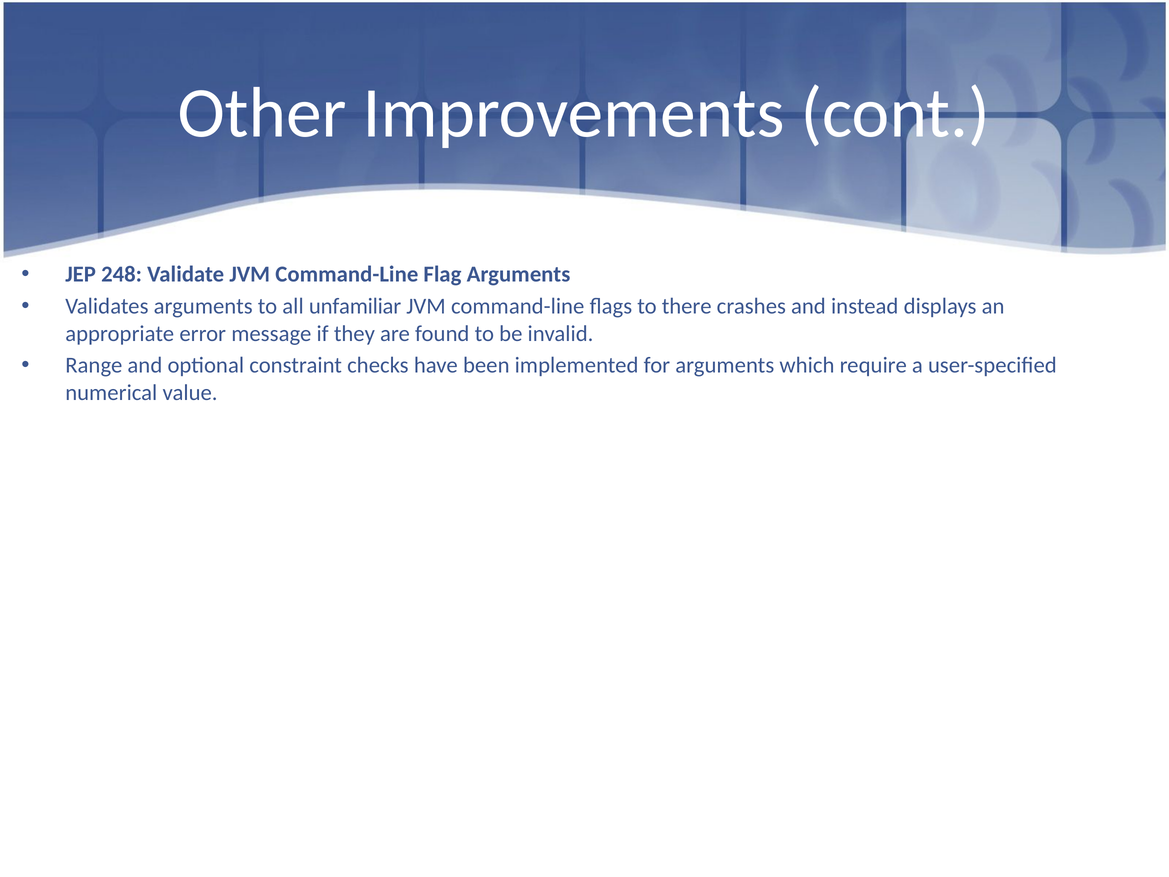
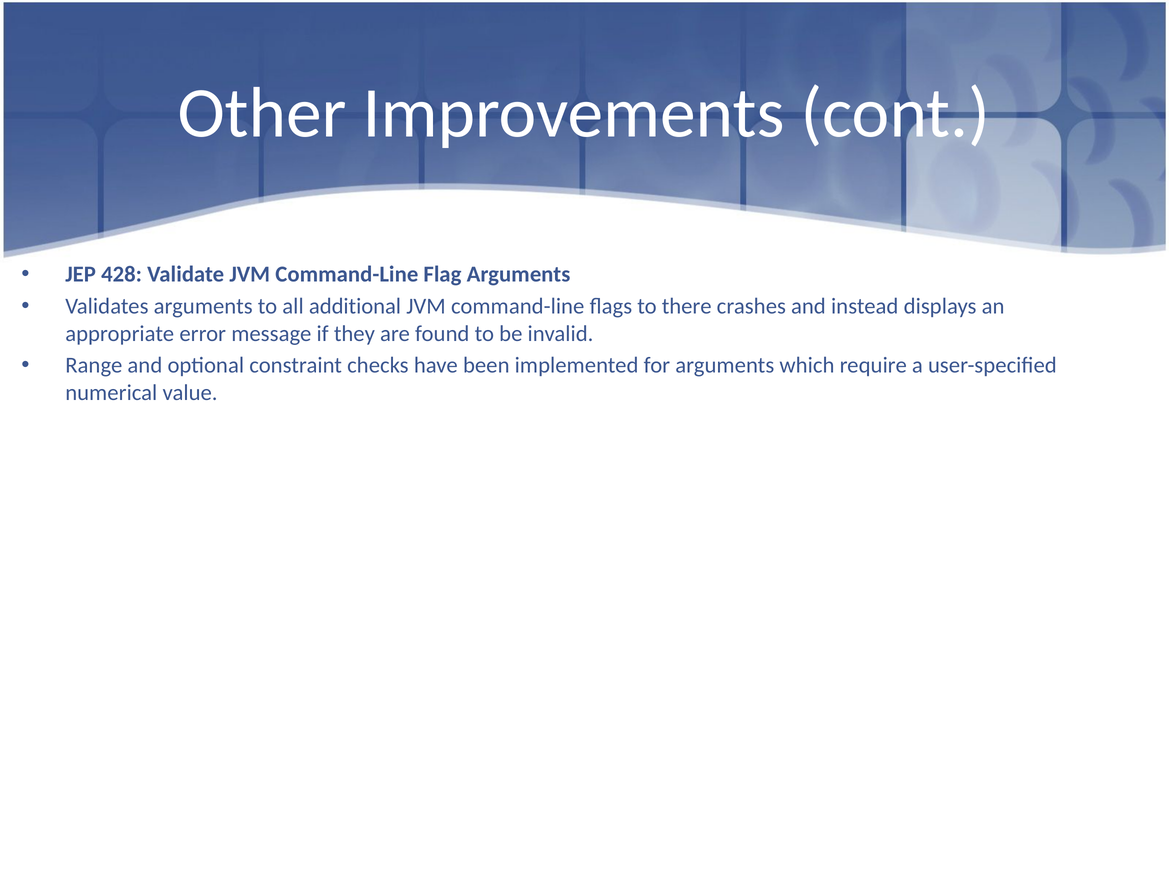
248: 248 -> 428
unfamiliar: unfamiliar -> additional
